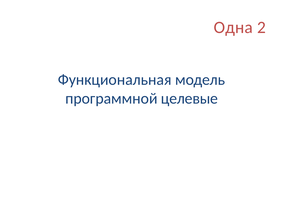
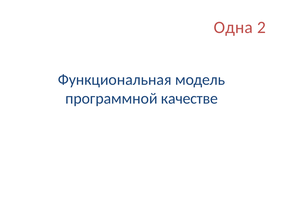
целевые: целевые -> качестве
